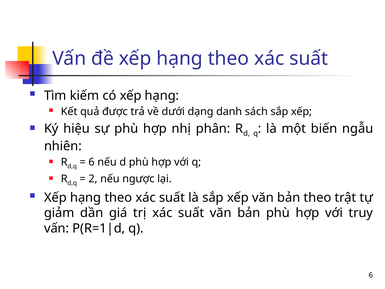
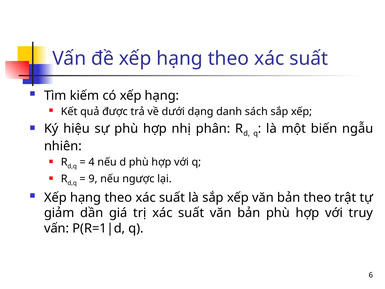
6 at (92, 162): 6 -> 4
2: 2 -> 9
